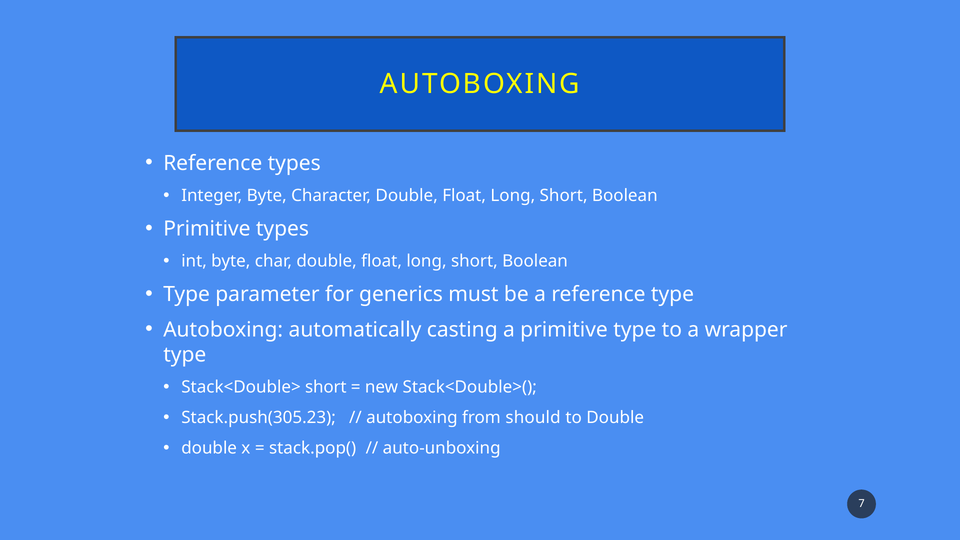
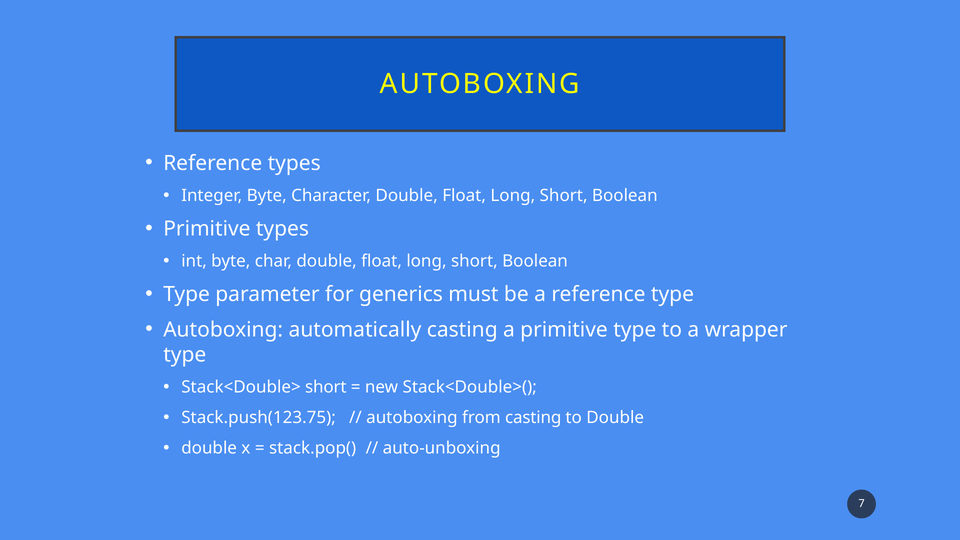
Stack.push(305.23: Stack.push(305.23 -> Stack.push(123.75
from should: should -> casting
